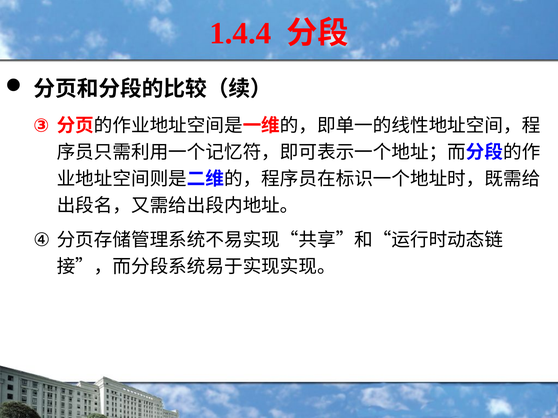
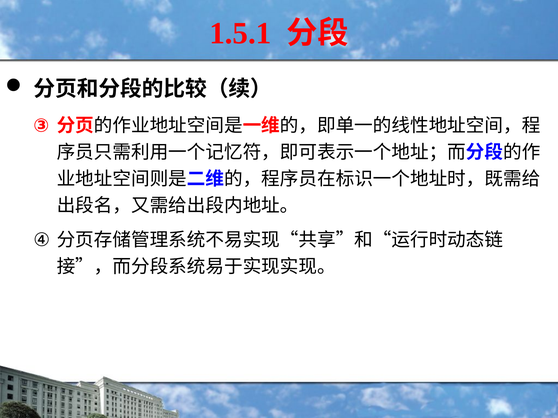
1.4.4: 1.4.4 -> 1.5.1
